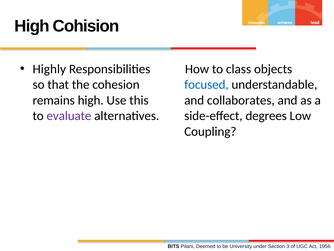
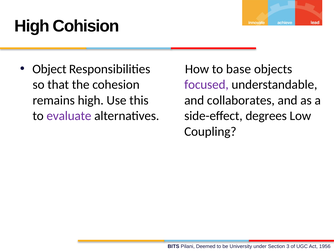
Highly: Highly -> Object
class: class -> base
focused colour: blue -> purple
